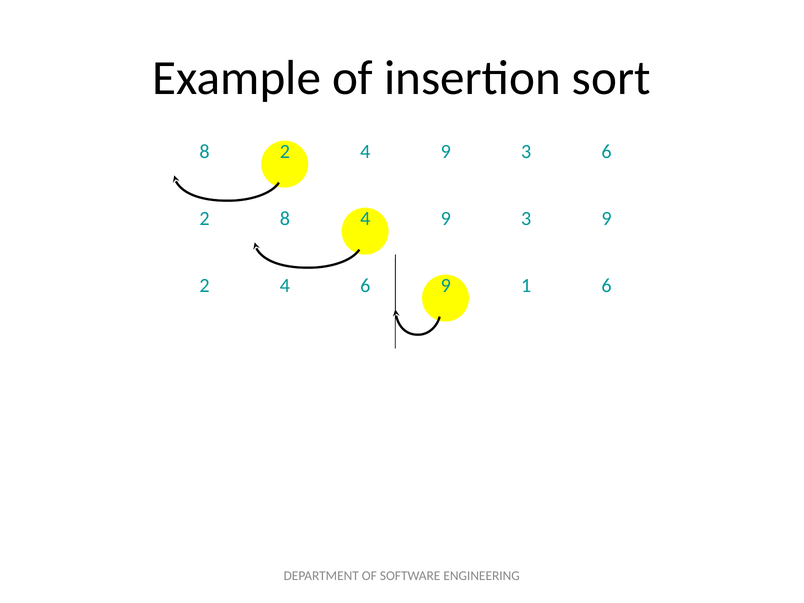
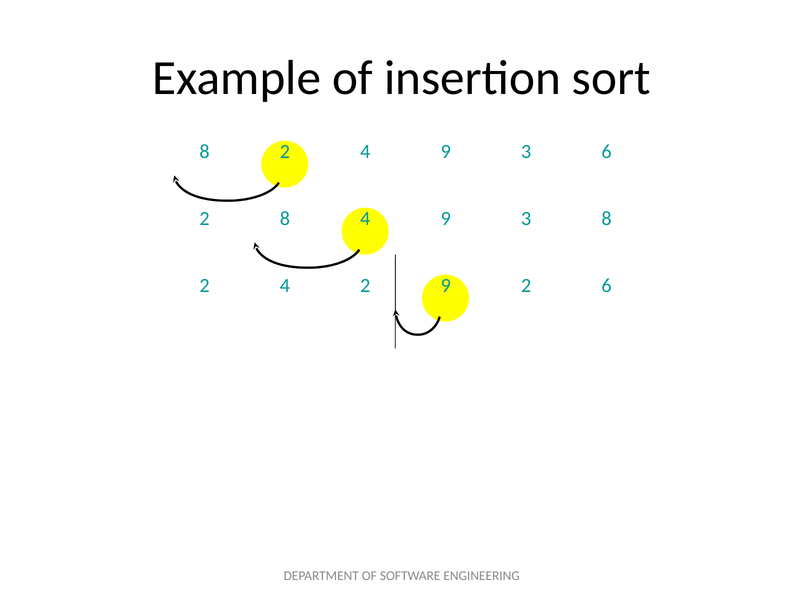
3 9: 9 -> 8
4 6: 6 -> 2
9 1: 1 -> 2
